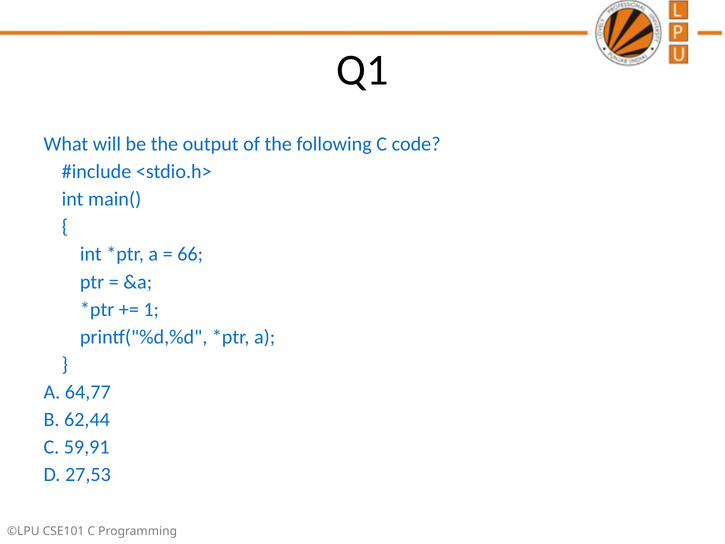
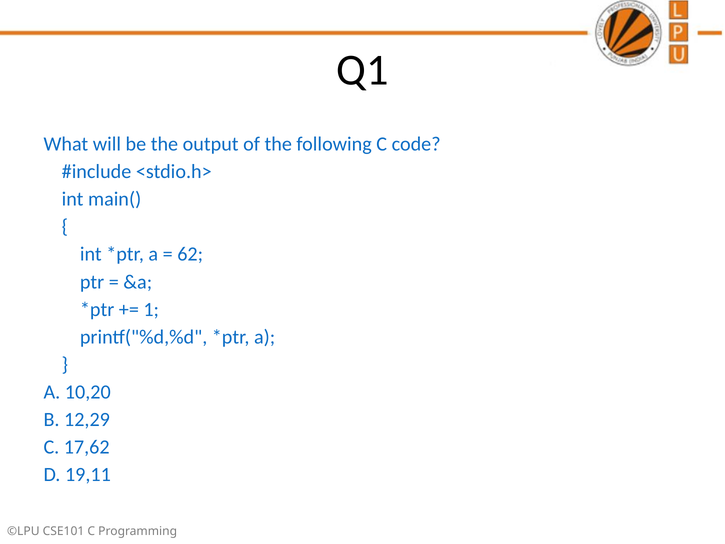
66: 66 -> 62
64,77: 64,77 -> 10,20
62,44: 62,44 -> 12,29
59,91: 59,91 -> 17,62
27,53: 27,53 -> 19,11
